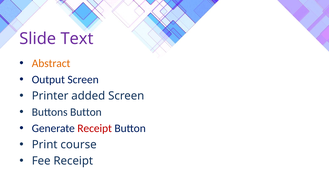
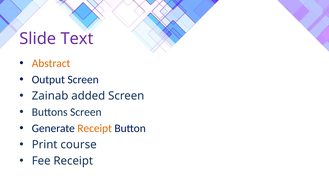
Printer: Printer -> Zainab
Buttons Button: Button -> Screen
Receipt at (95, 128) colour: red -> orange
